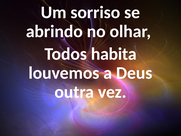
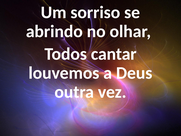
habita: habita -> cantar
